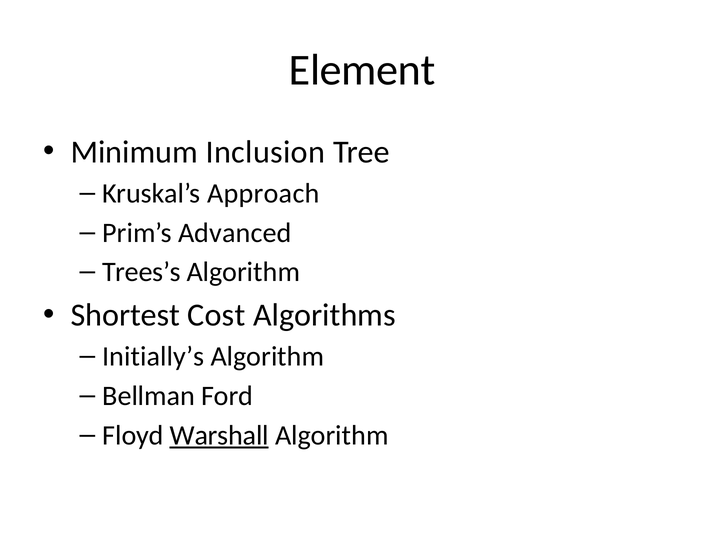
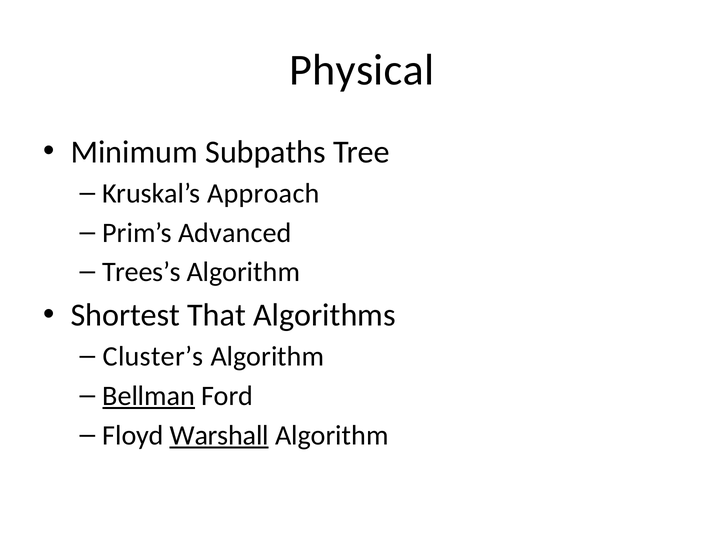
Element: Element -> Physical
Inclusion: Inclusion -> Subpaths
Cost: Cost -> That
Initially’s: Initially’s -> Cluster’s
Bellman underline: none -> present
